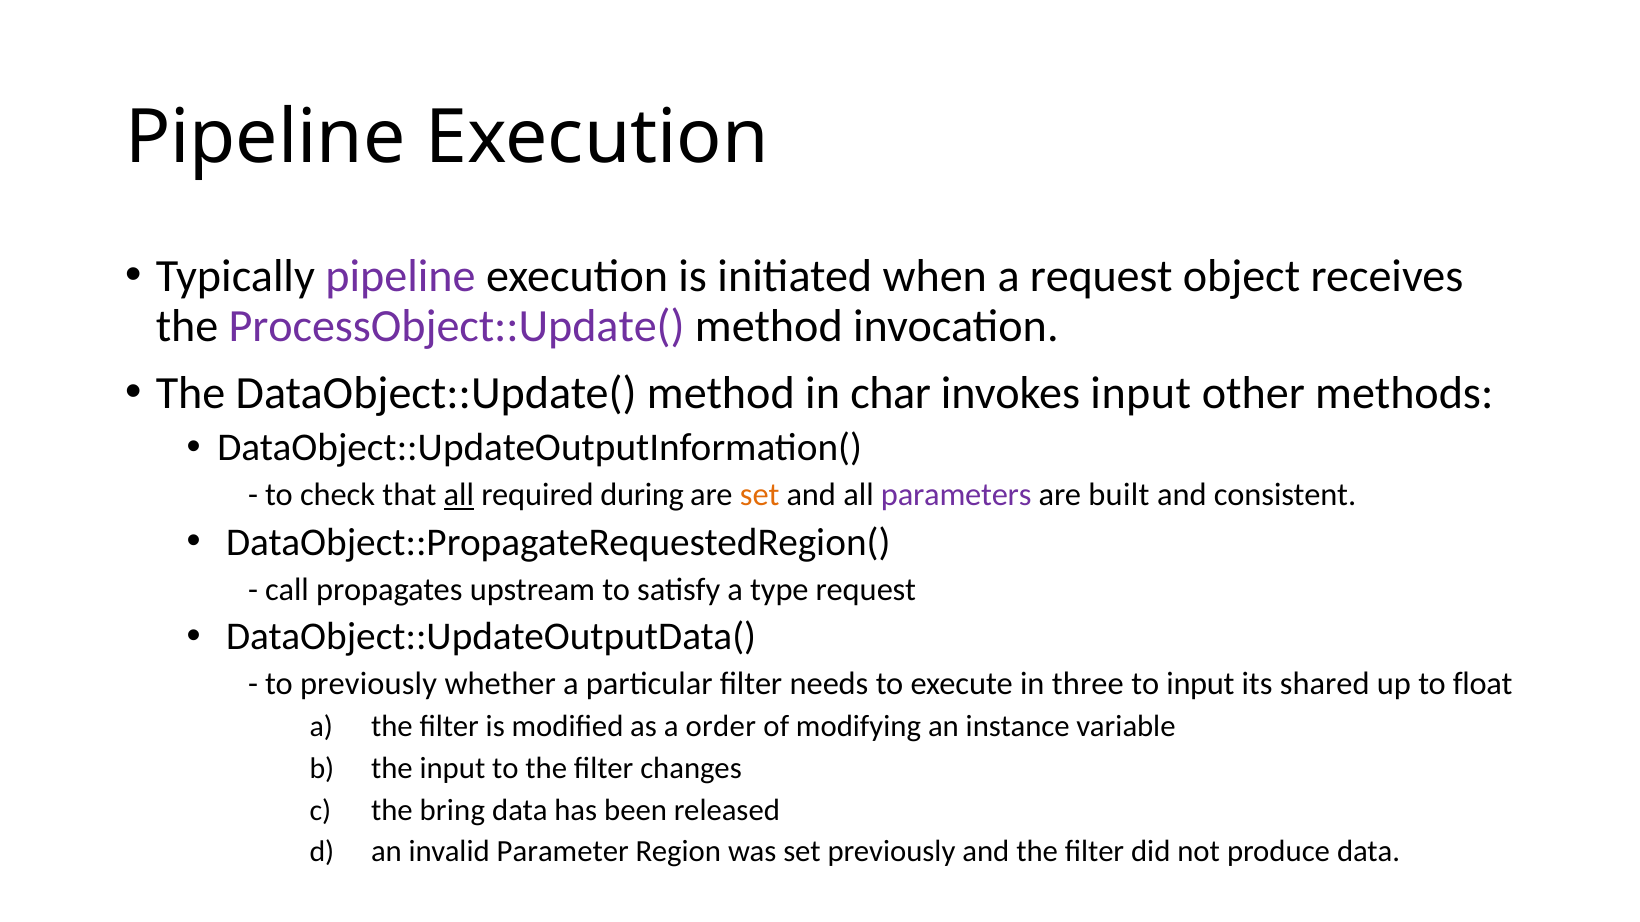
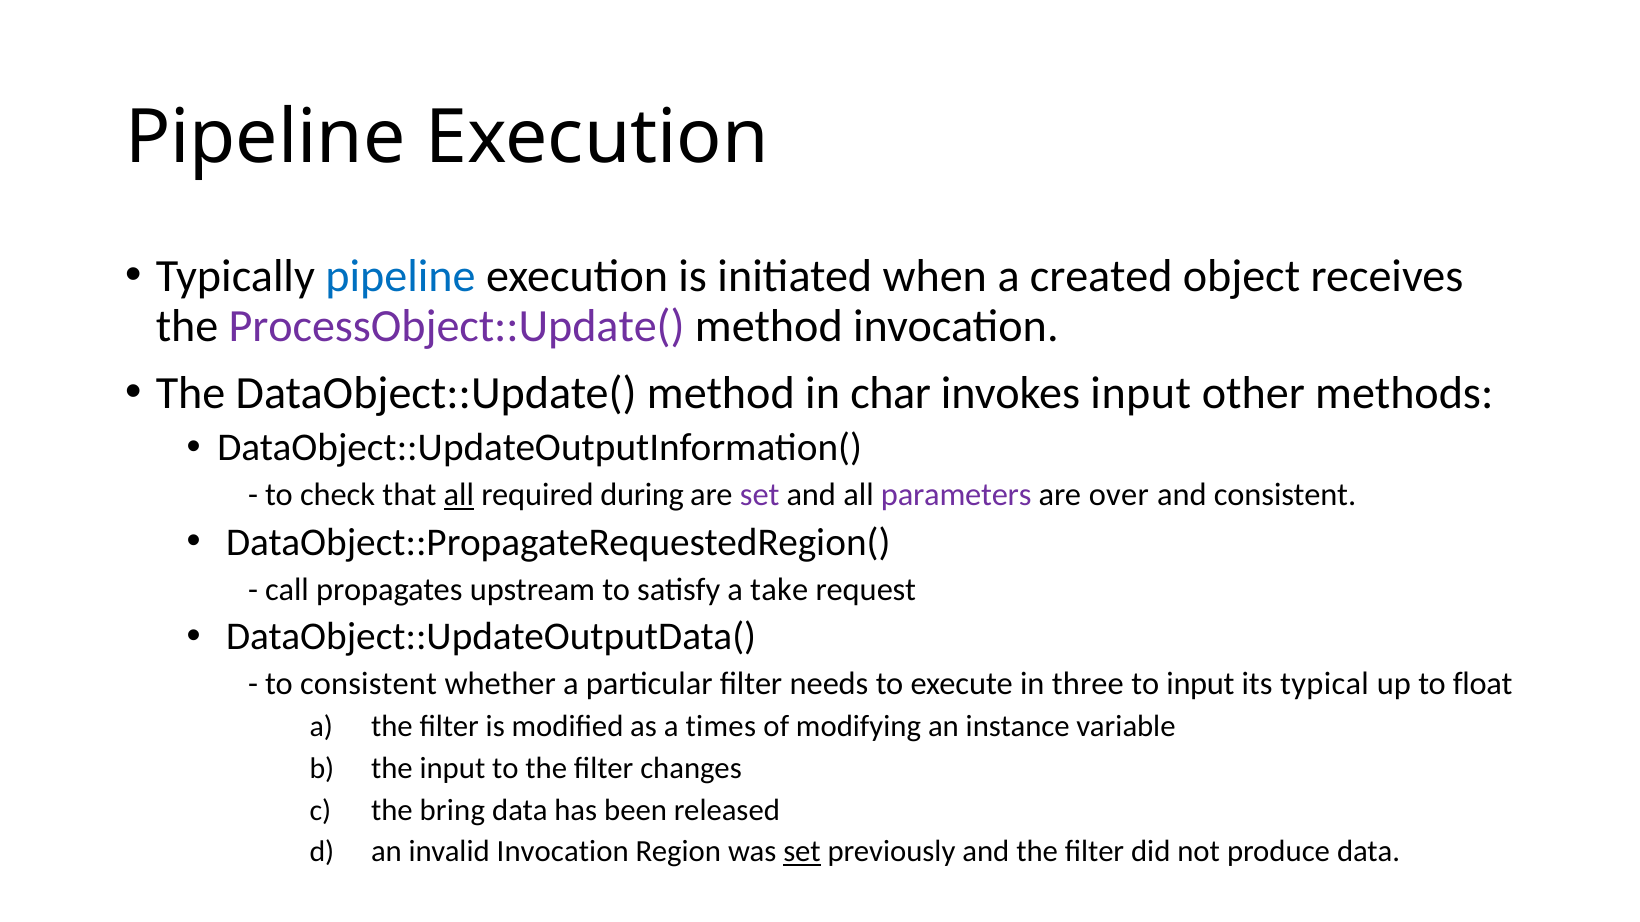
pipeline at (401, 276) colour: purple -> blue
a request: request -> created
set at (760, 495) colour: orange -> purple
built: built -> over
type: type -> take
to previously: previously -> consistent
shared: shared -> typical
order: order -> times
invalid Parameter: Parameter -> Invocation
set at (802, 852) underline: none -> present
